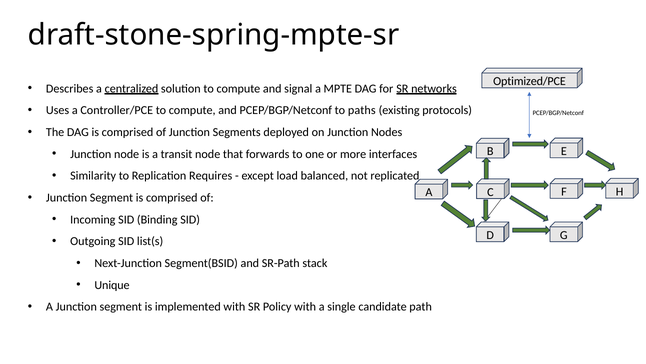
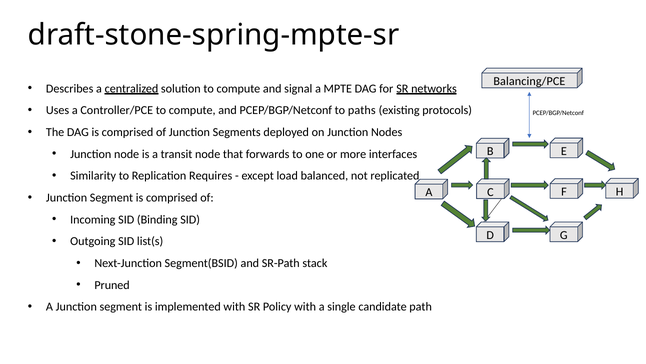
Optimized/PCE: Optimized/PCE -> Balancing/PCE
Unique: Unique -> Pruned
